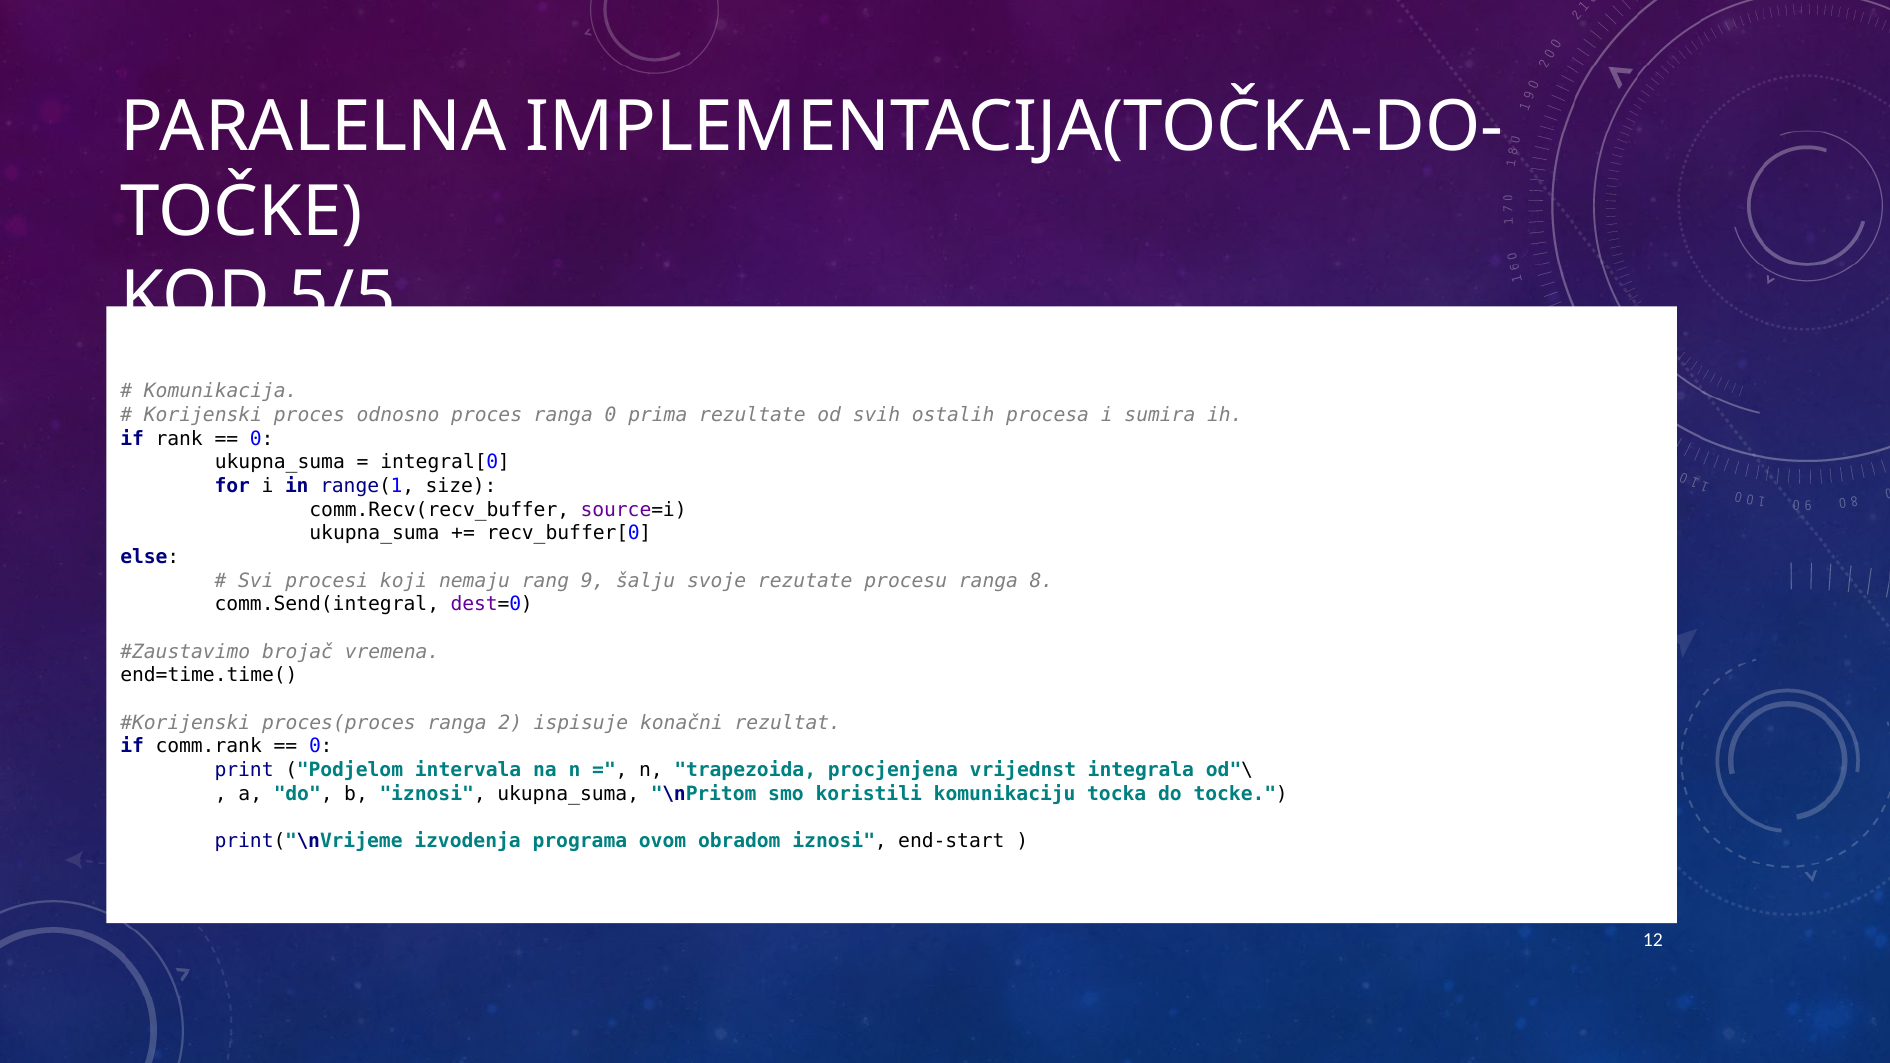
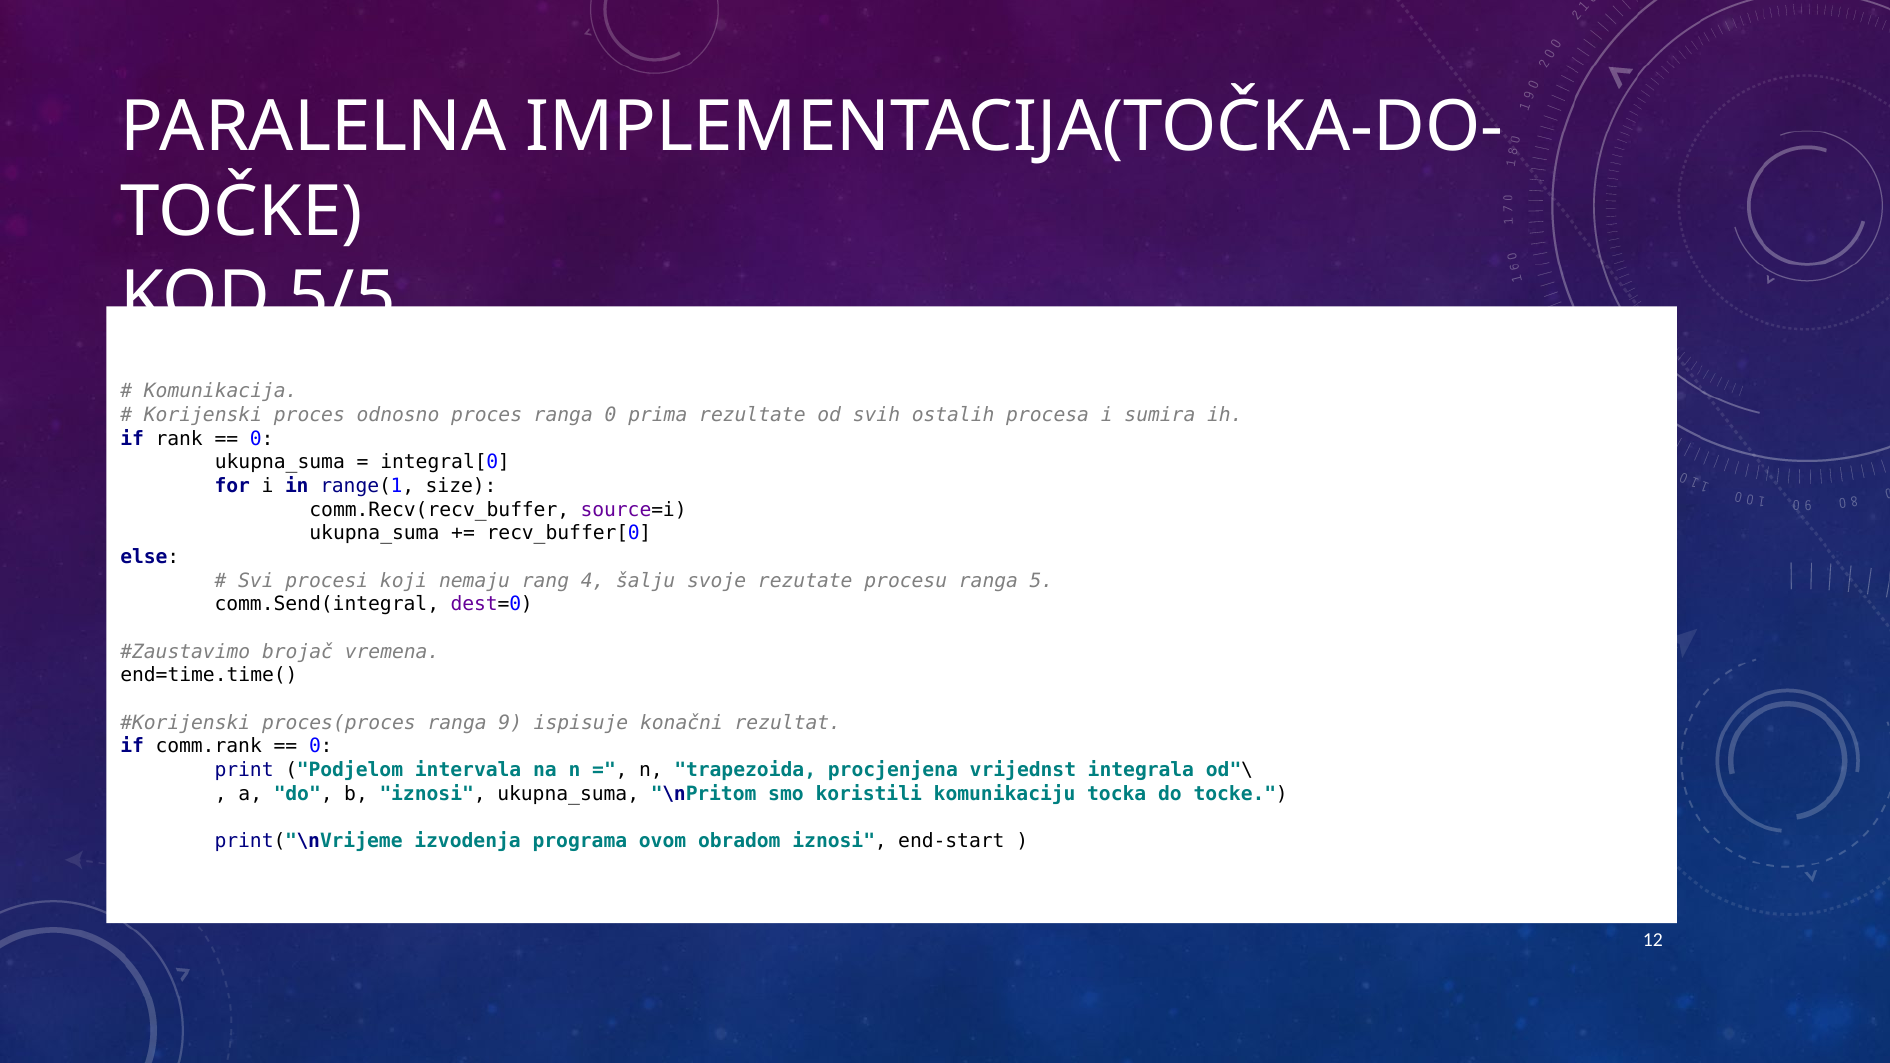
9: 9 -> 4
8: 8 -> 5
2: 2 -> 9
